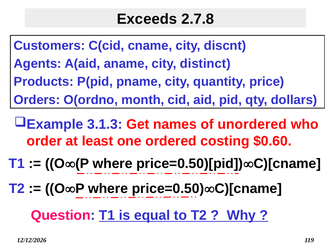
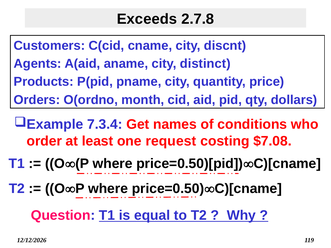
3.1.3: 3.1.3 -> 7.3.4
unordered: unordered -> conditions
ordered: ordered -> request
$0.60: $0.60 -> $7.08
